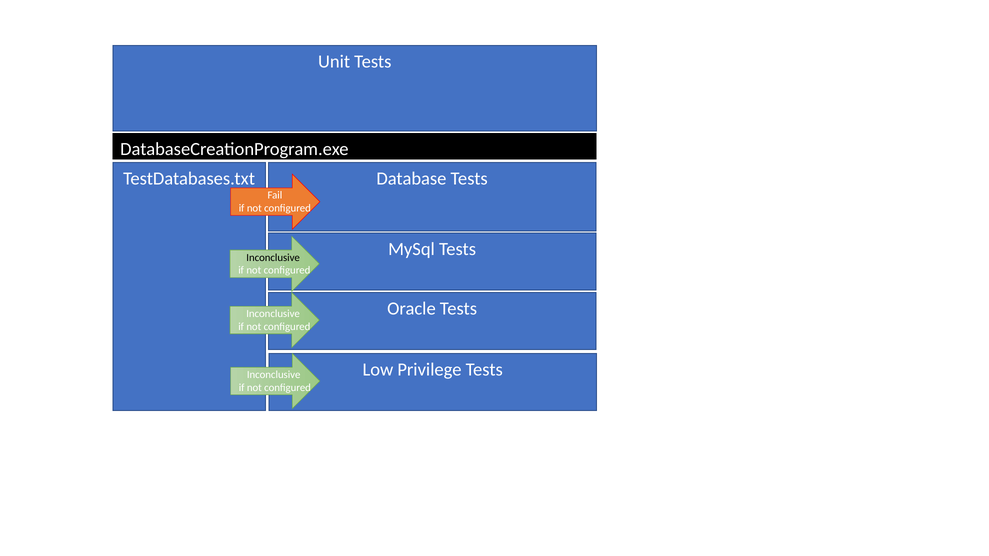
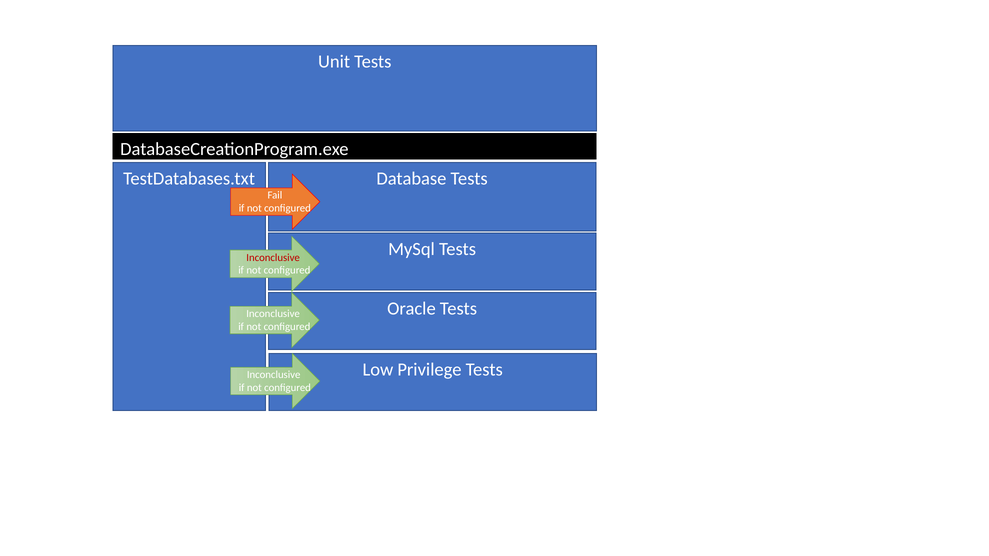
Inconclusive at (273, 258) colour: black -> red
